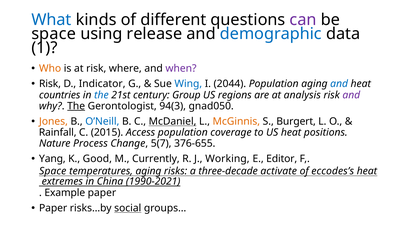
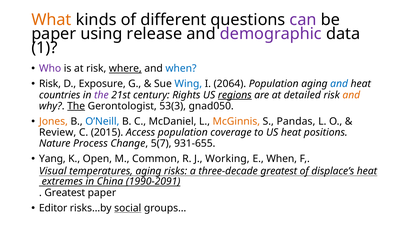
What colour: blue -> orange
space at (54, 34): space -> paper
demographic colour: blue -> purple
Who colour: orange -> purple
where underline: none -> present
when at (181, 69) colour: purple -> blue
Indicator: Indicator -> Exposure
2044: 2044 -> 2064
the at (101, 95) colour: blue -> purple
Group: Group -> Rights
regions underline: none -> present
analysis: analysis -> detailed
and at (351, 95) colour: purple -> orange
94(3: 94(3 -> 53(3
McDaniel underline: present -> none
Burgert: Burgert -> Pandas
Rainfall: Rainfall -> Review
376-655: 376-655 -> 931-655
Good: Good -> Open
Currently: Currently -> Common
E Editor: Editor -> When
Space at (53, 171): Space -> Visual
three-decade activate: activate -> greatest
eccodes’s: eccodes’s -> displace’s
1990-2021: 1990-2021 -> 1990-2091
Example at (65, 193): Example -> Greatest
Paper at (53, 208): Paper -> Editor
